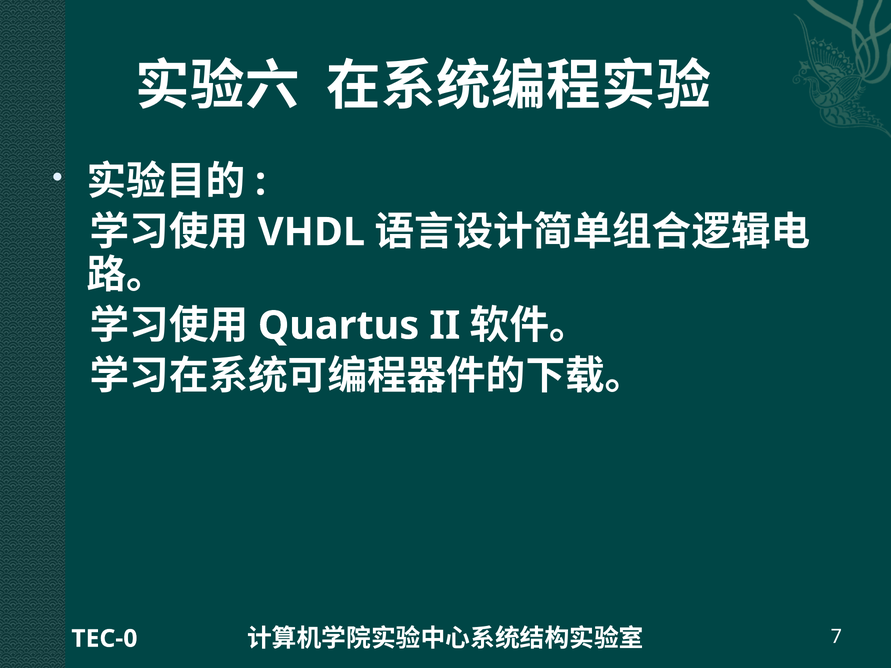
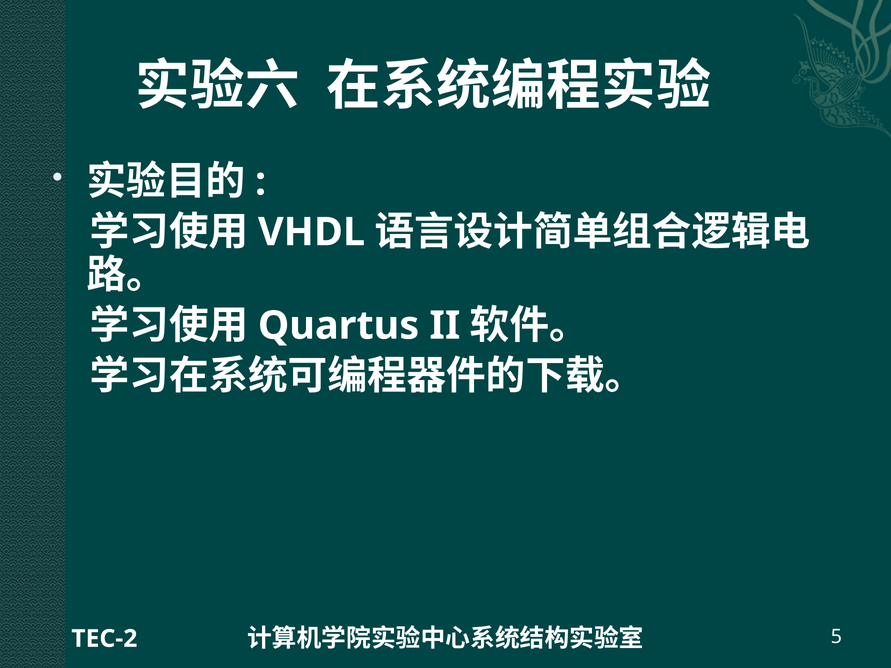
TEC-0: TEC-0 -> TEC-2
7: 7 -> 5
